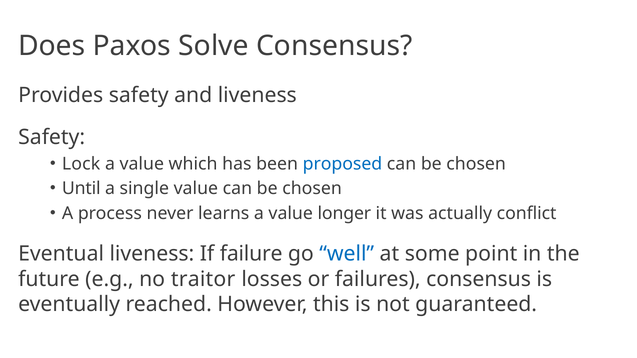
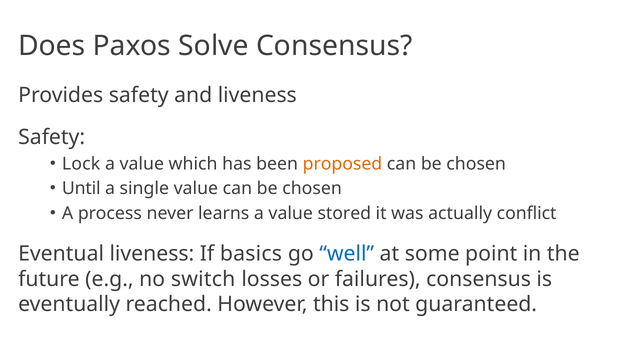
proposed colour: blue -> orange
longer: longer -> stored
failure: failure -> basics
traitor: traitor -> switch
